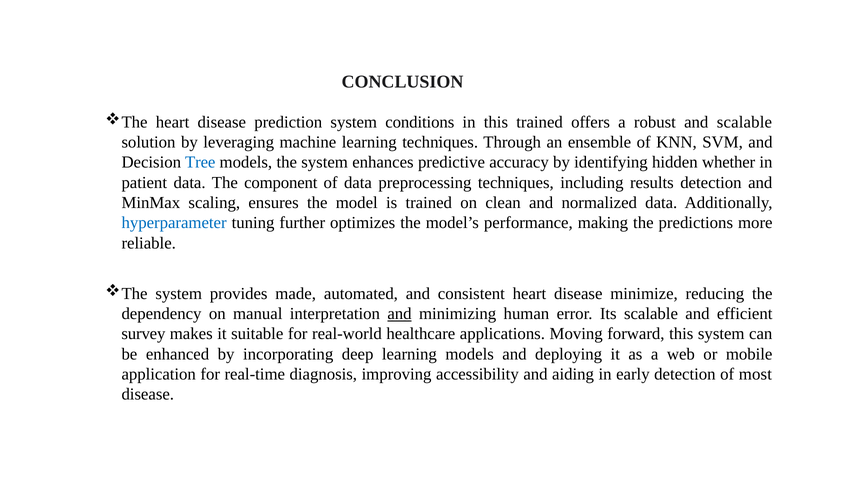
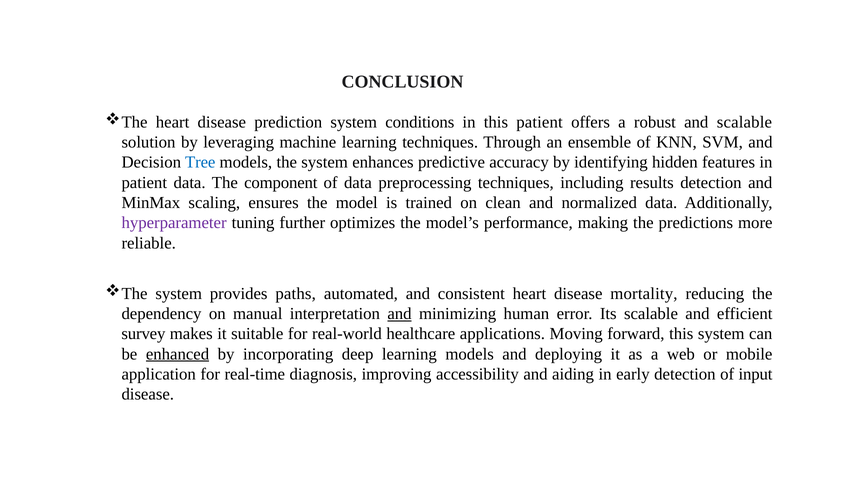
this trained: trained -> patient
whether: whether -> features
hyperparameter colour: blue -> purple
made: made -> paths
minimize: minimize -> mortality
enhanced underline: none -> present
most: most -> input
